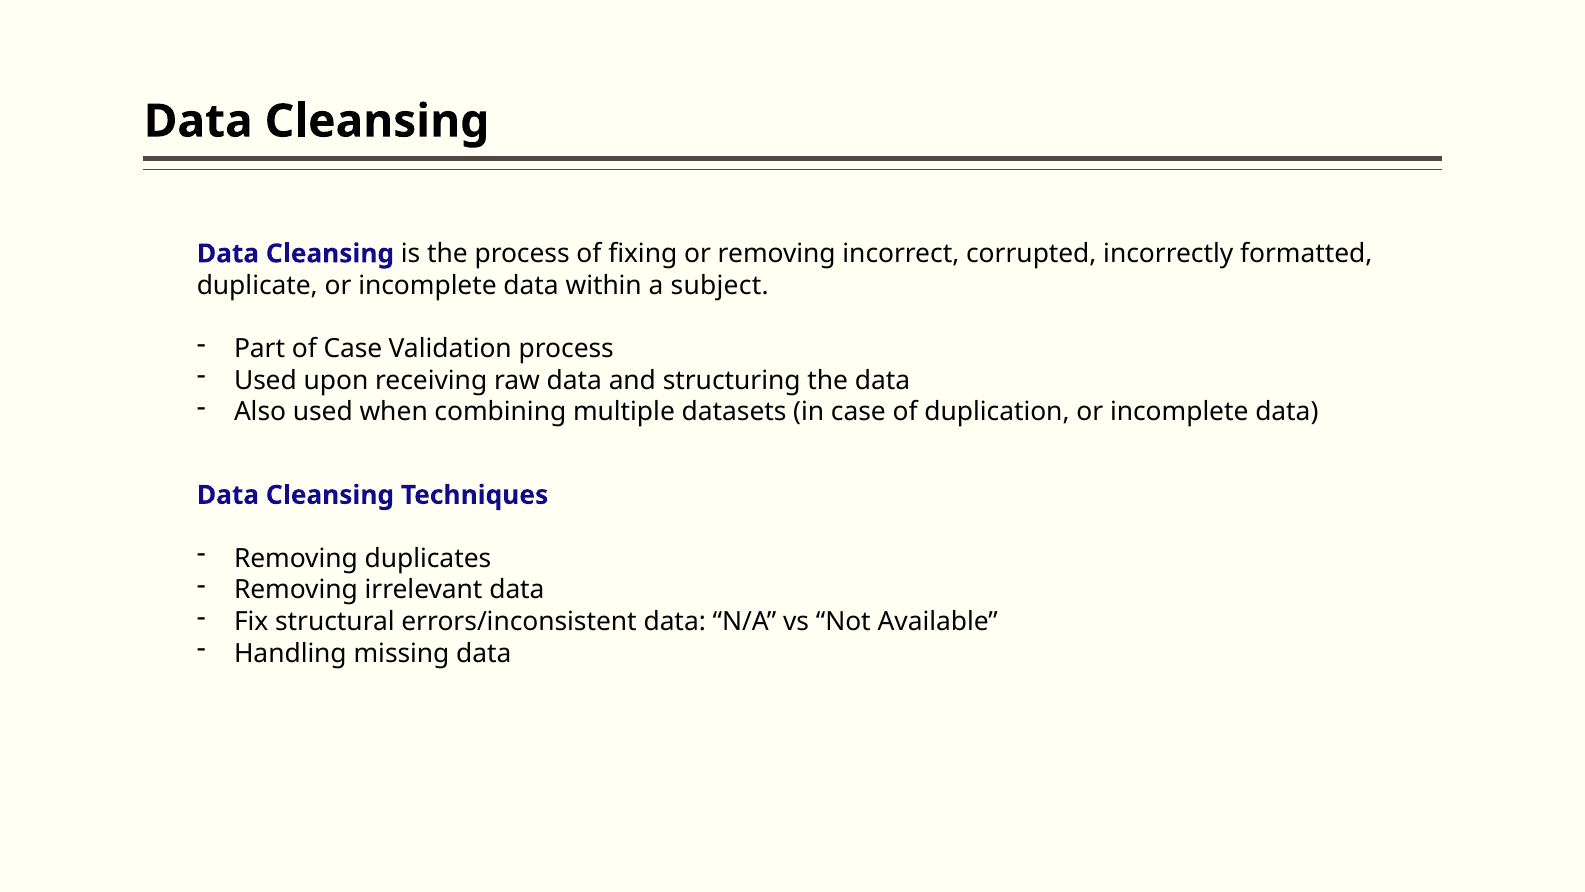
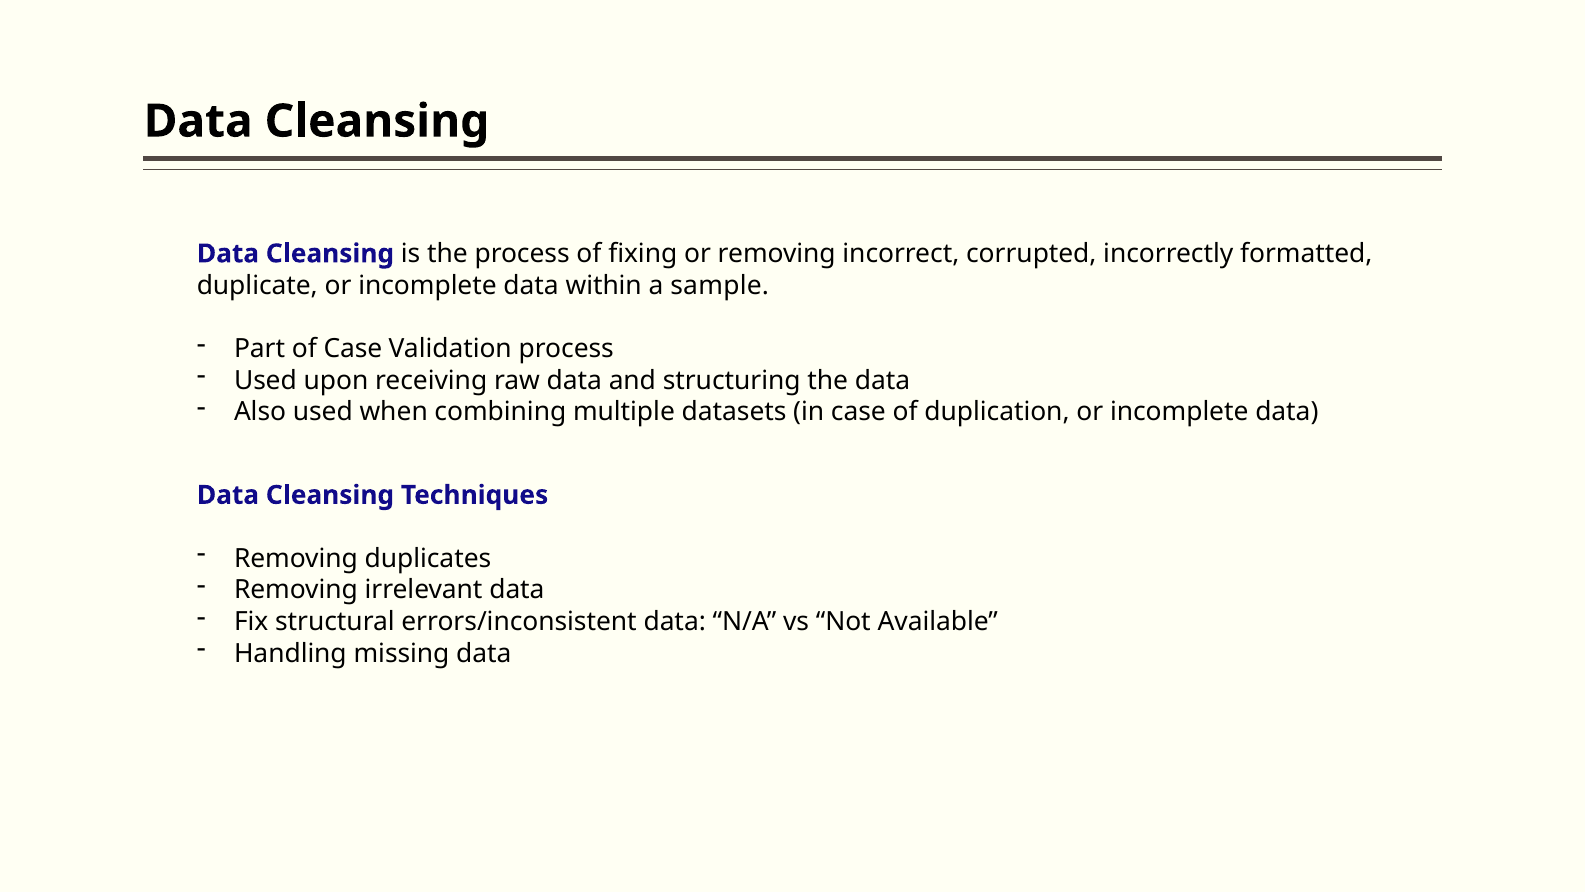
subject: subject -> sample
